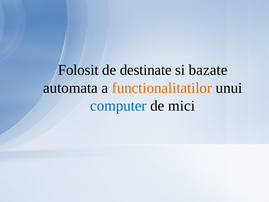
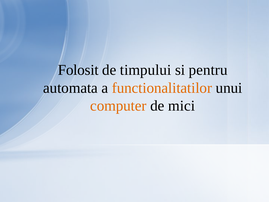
destinate: destinate -> timpului
bazate: bazate -> pentru
computer colour: blue -> orange
